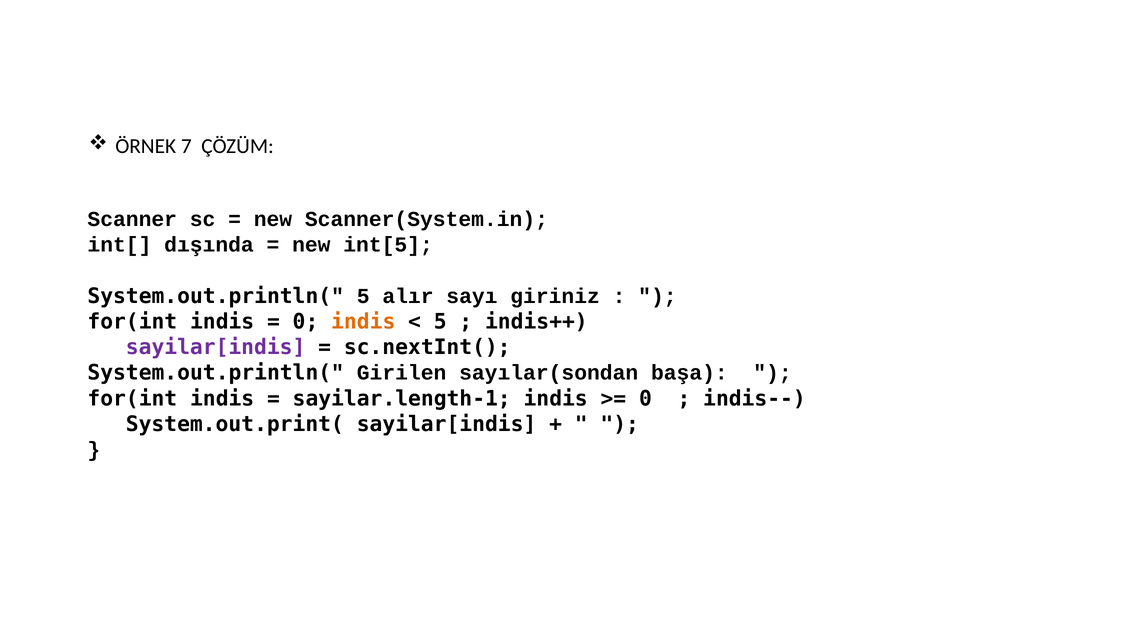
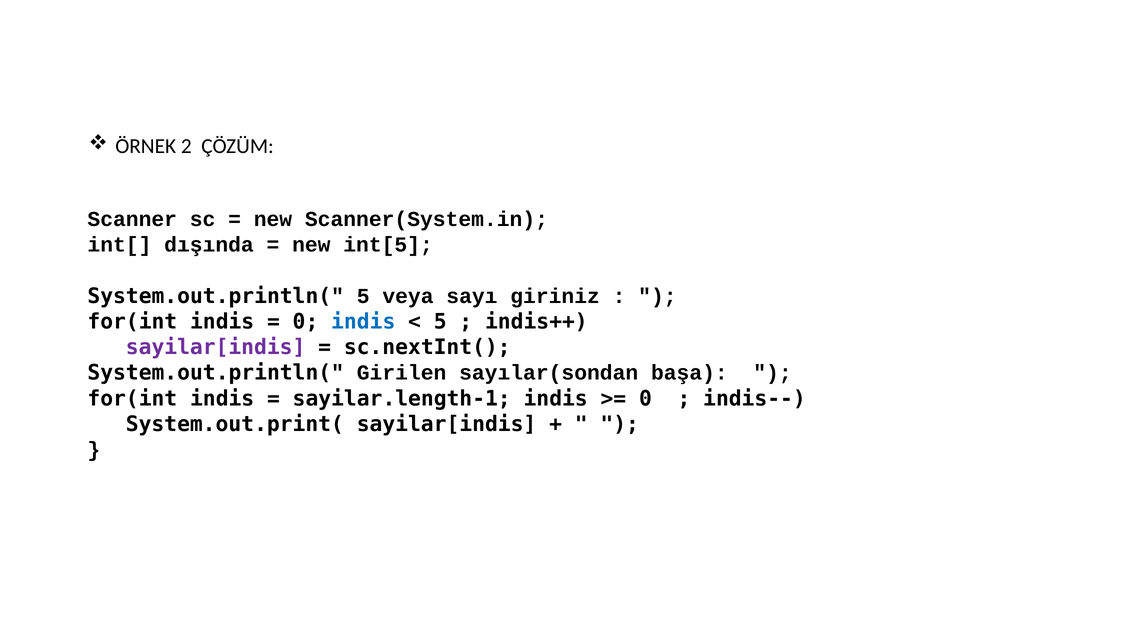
7: 7 -> 2
alır: alır -> veya
indis at (363, 321) colour: orange -> blue
